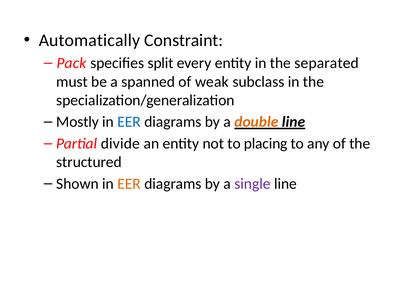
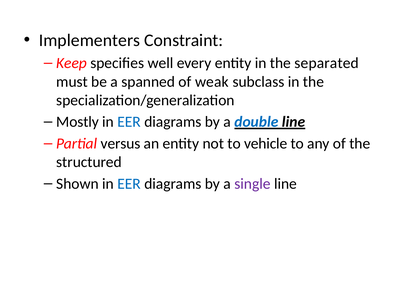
Automatically: Automatically -> Implementers
Pack: Pack -> Keep
split: split -> well
double colour: orange -> blue
divide: divide -> versus
placing: placing -> vehicle
EER at (129, 184) colour: orange -> blue
